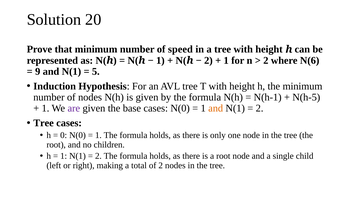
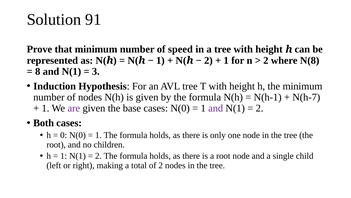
20: 20 -> 91
N(6: N(6 -> N(8
9: 9 -> 8
5: 5 -> 3
N(h-5: N(h-5 -> N(h-7
and at (216, 108) colour: orange -> purple
Tree at (44, 123): Tree -> Both
